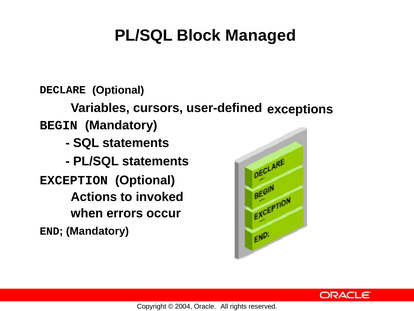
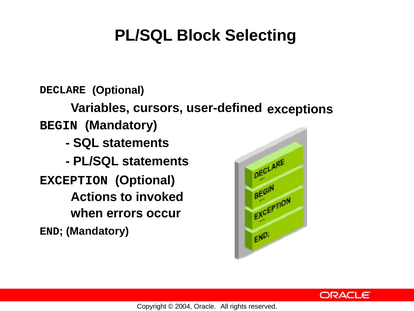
Managed: Managed -> Selecting
